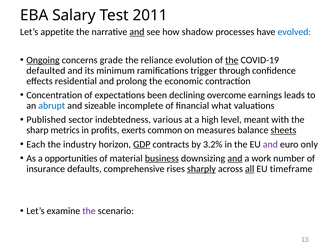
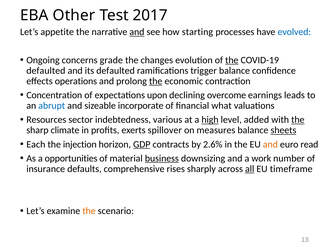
Salary: Salary -> Other
2011: 2011 -> 2017
shadow: shadow -> starting
Ongoing underline: present -> none
reliance: reliance -> changes
its minimum: minimum -> defaulted
trigger through: through -> balance
residential: residential -> operations
the at (156, 81) underline: none -> present
been: been -> upon
incomplete: incomplete -> incorporate
Published: Published -> Resources
high underline: none -> present
meant: meant -> added
the at (298, 120) underline: none -> present
metrics: metrics -> climate
common: common -> spillover
industry: industry -> injection
3.2%: 3.2% -> 2.6%
and at (270, 144) colour: purple -> orange
only: only -> read
and at (235, 158) underline: present -> none
sharply underline: present -> none
the at (89, 211) colour: purple -> orange
